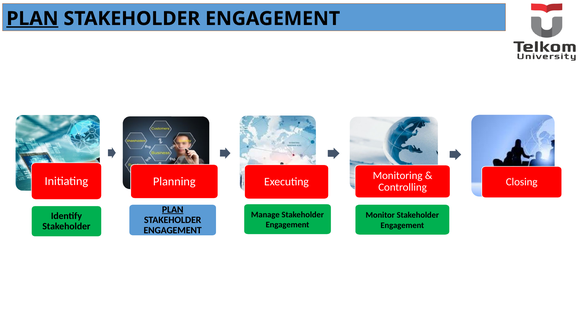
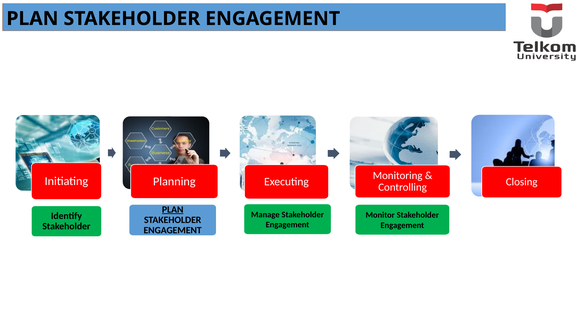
PLAN at (32, 19) underline: present -> none
